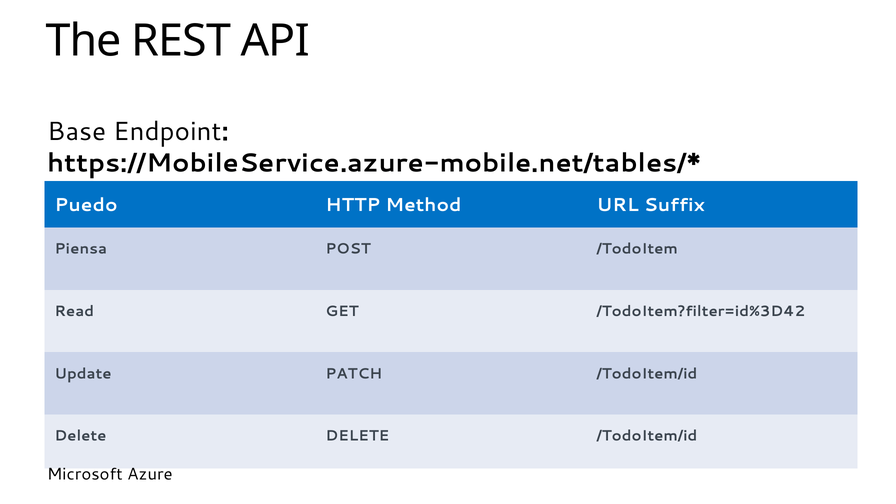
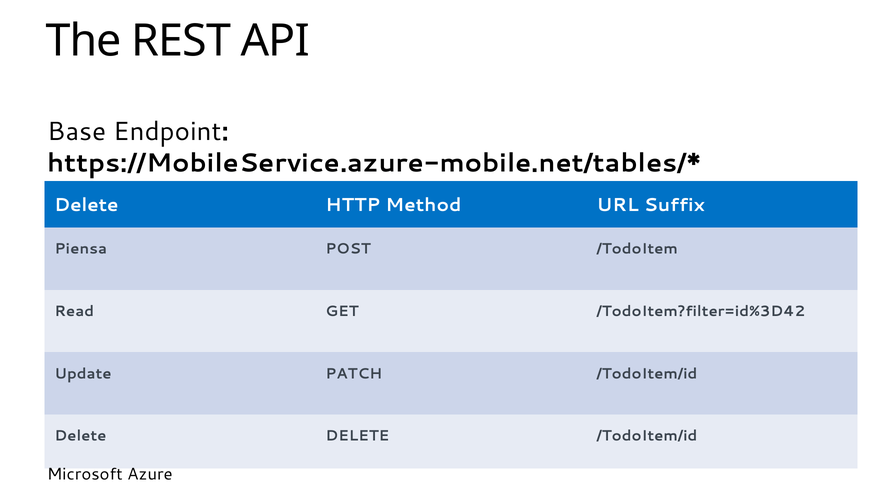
Puedo at (86, 205): Puedo -> Delete
